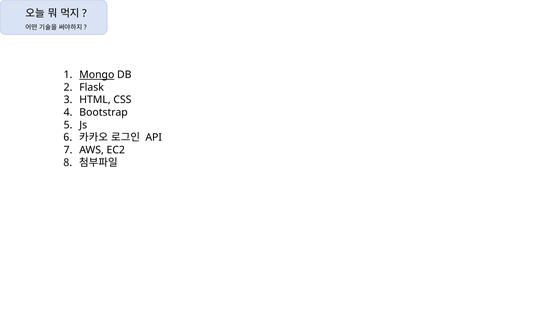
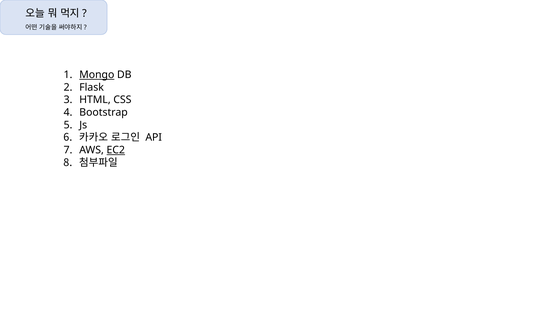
EC2 underline: none -> present
